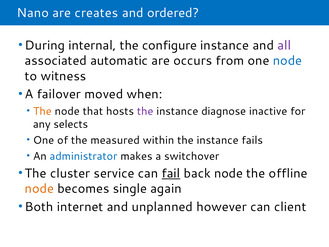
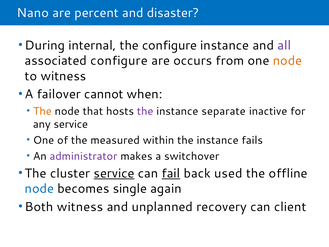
creates: creates -> percent
ordered: ordered -> disaster
associated automatic: automatic -> configure
node at (287, 61) colour: blue -> orange
moved: moved -> cannot
diagnose: diagnose -> separate
any selects: selects -> service
administrator colour: blue -> purple
service at (114, 173) underline: none -> present
back node: node -> used
node at (39, 188) colour: orange -> blue
Both internet: internet -> witness
however: however -> recovery
